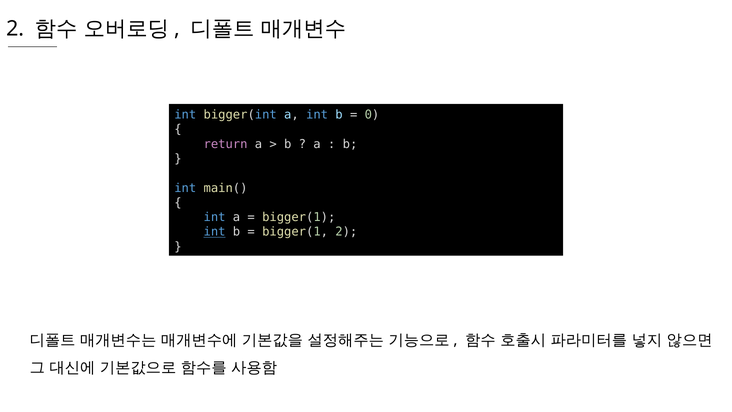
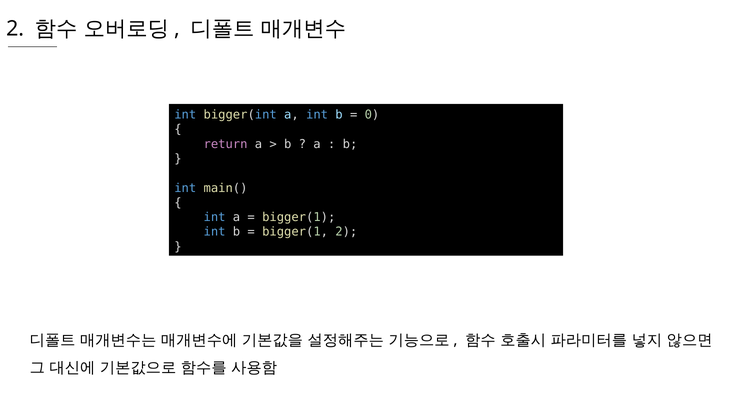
int at (215, 232) underline: present -> none
